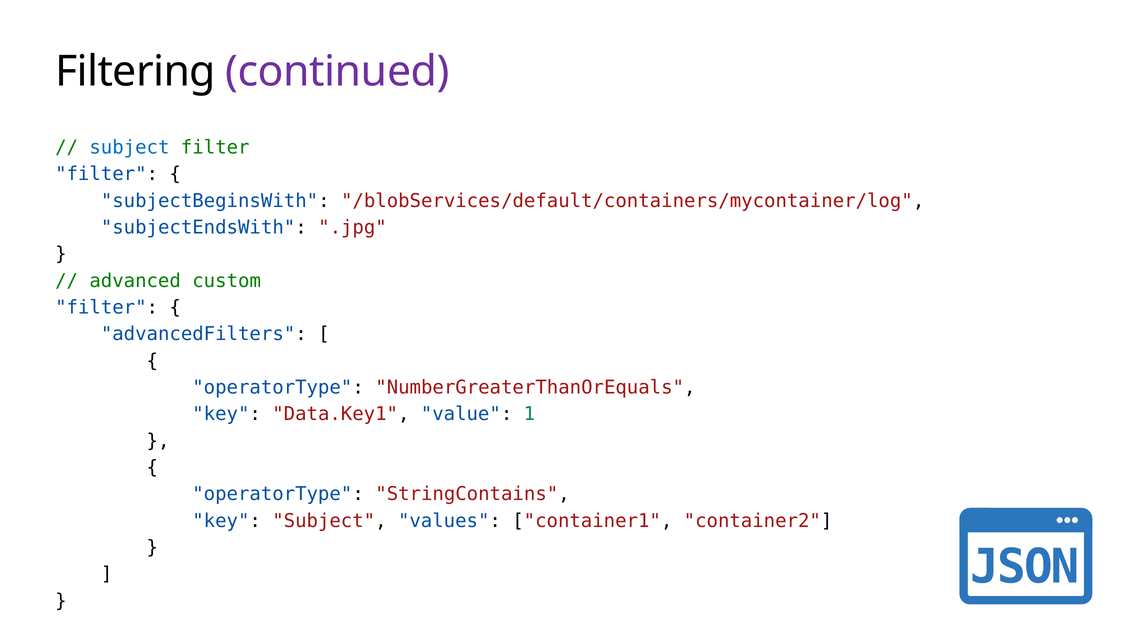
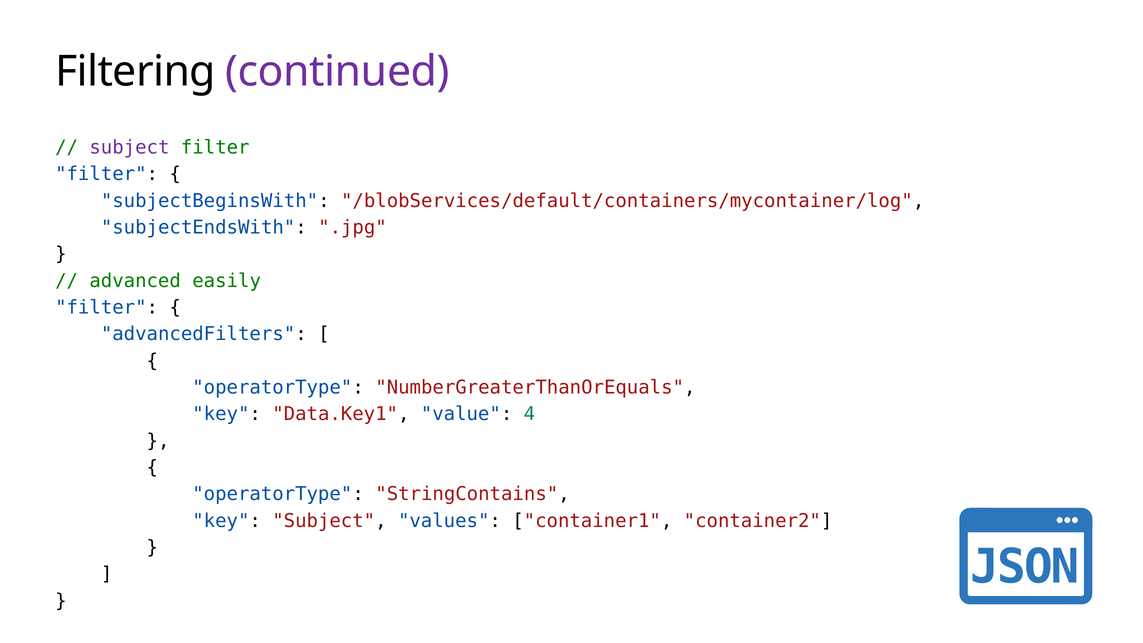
subject at (129, 147) colour: blue -> purple
custom: custom -> easily
1: 1 -> 4
